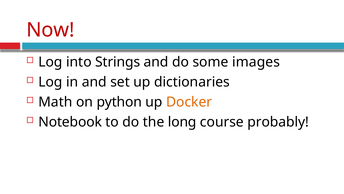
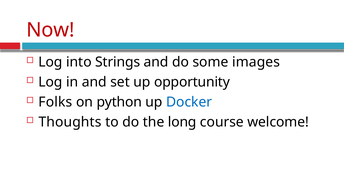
dictionaries: dictionaries -> opportunity
Math: Math -> Folks
Docker colour: orange -> blue
Notebook: Notebook -> Thoughts
probably: probably -> welcome
